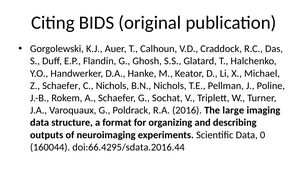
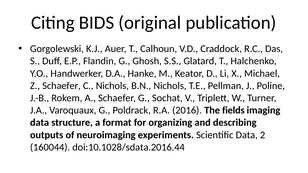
large: large -> fields
0: 0 -> 2
doi:66.4295/sdata.2016.44: doi:66.4295/sdata.2016.44 -> doi:10.1028/sdata.2016.44
